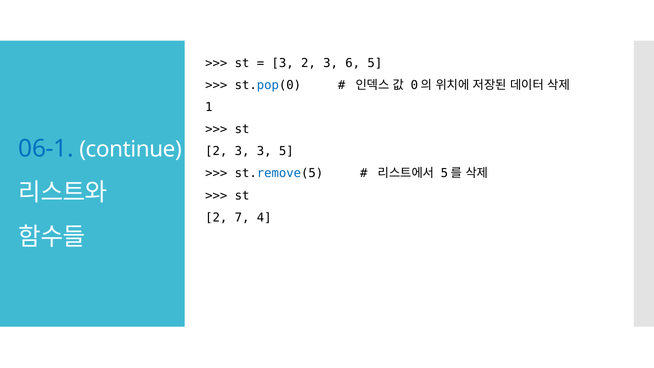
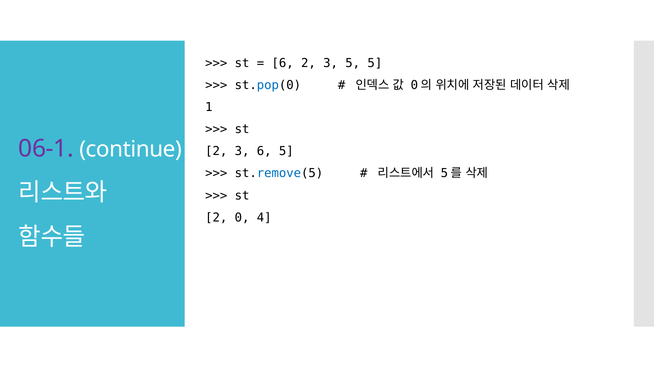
3 at (283, 63): 3 -> 6
3 6: 6 -> 5
06-1 colour: blue -> purple
3 3: 3 -> 6
7: 7 -> 0
